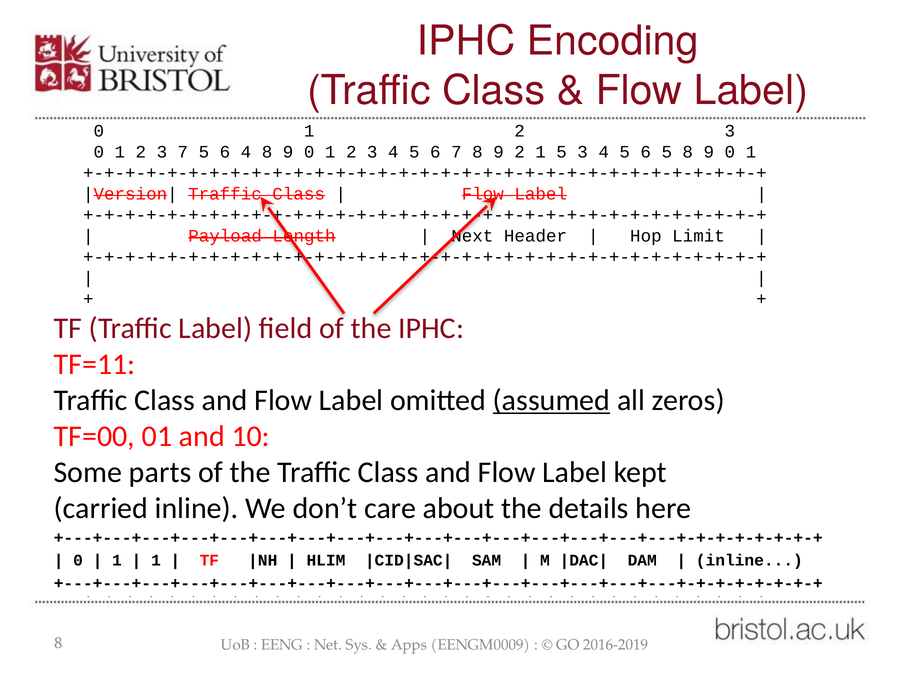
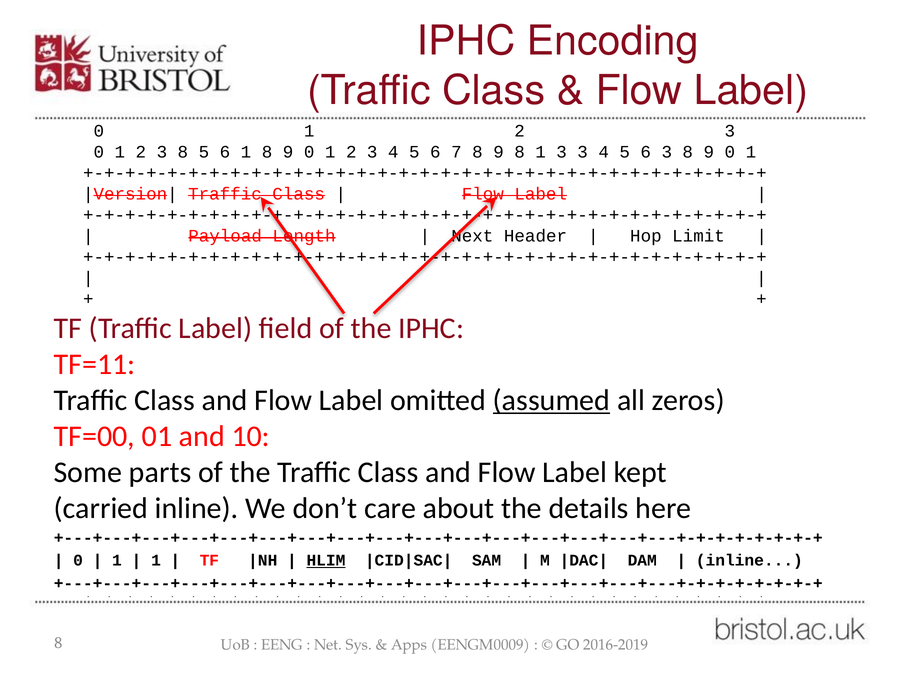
2 3 7: 7 -> 8
6 4: 4 -> 1
9 2: 2 -> 8
1 5: 5 -> 3
6 5: 5 -> 3
HLIM underline: none -> present
